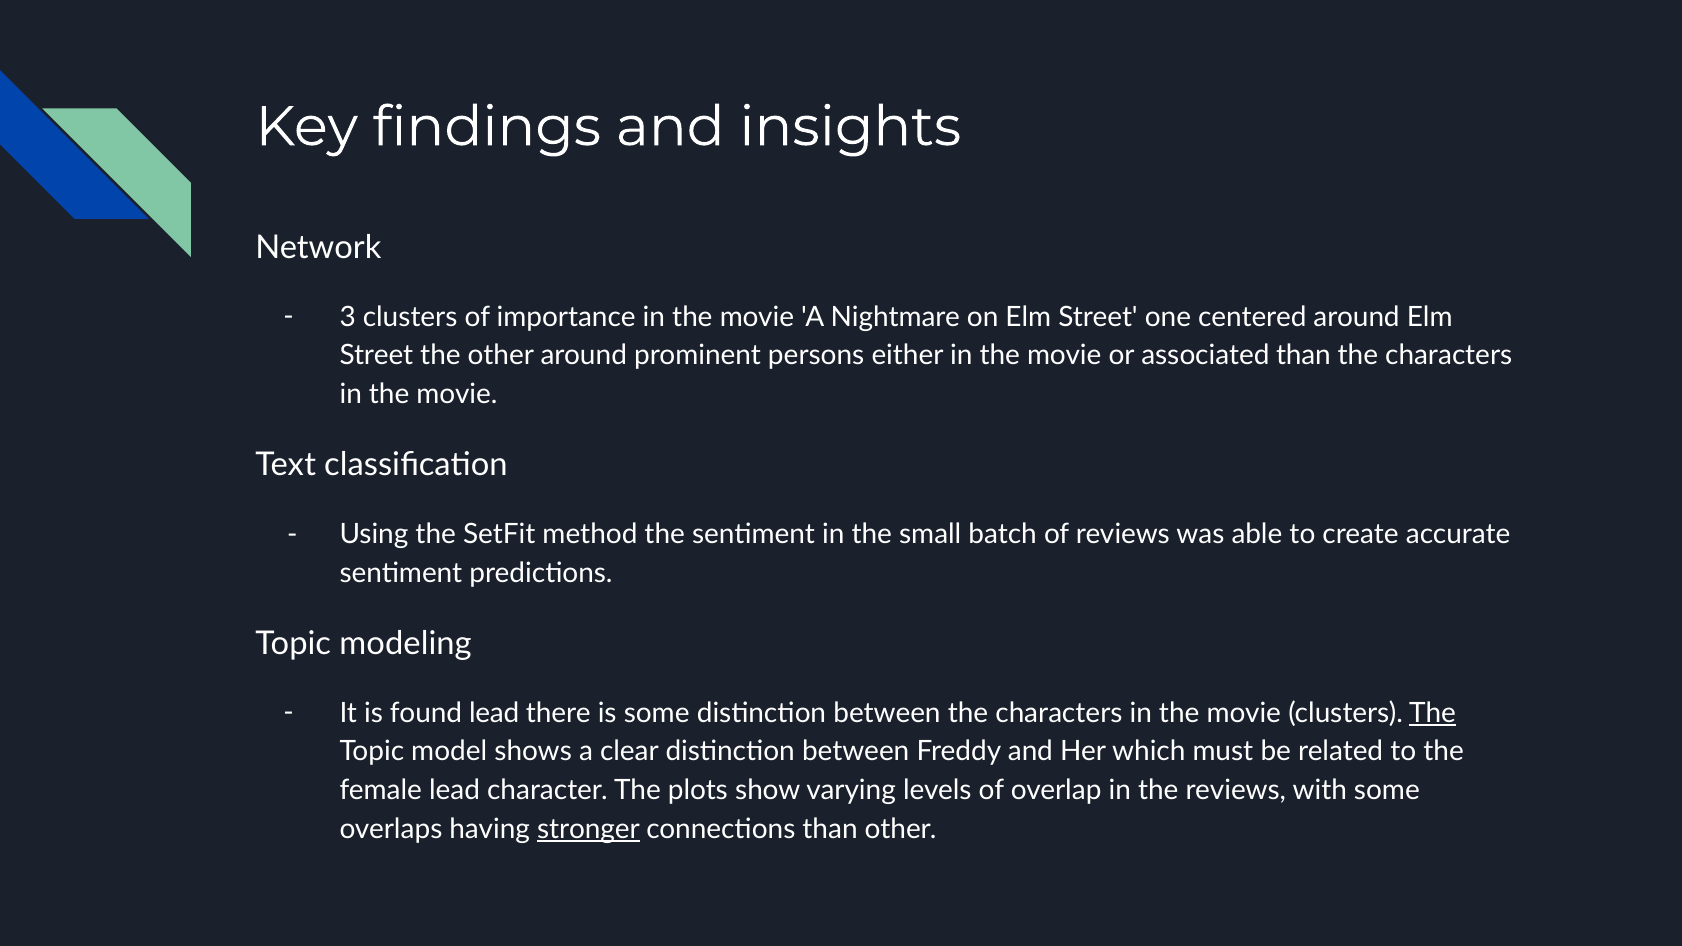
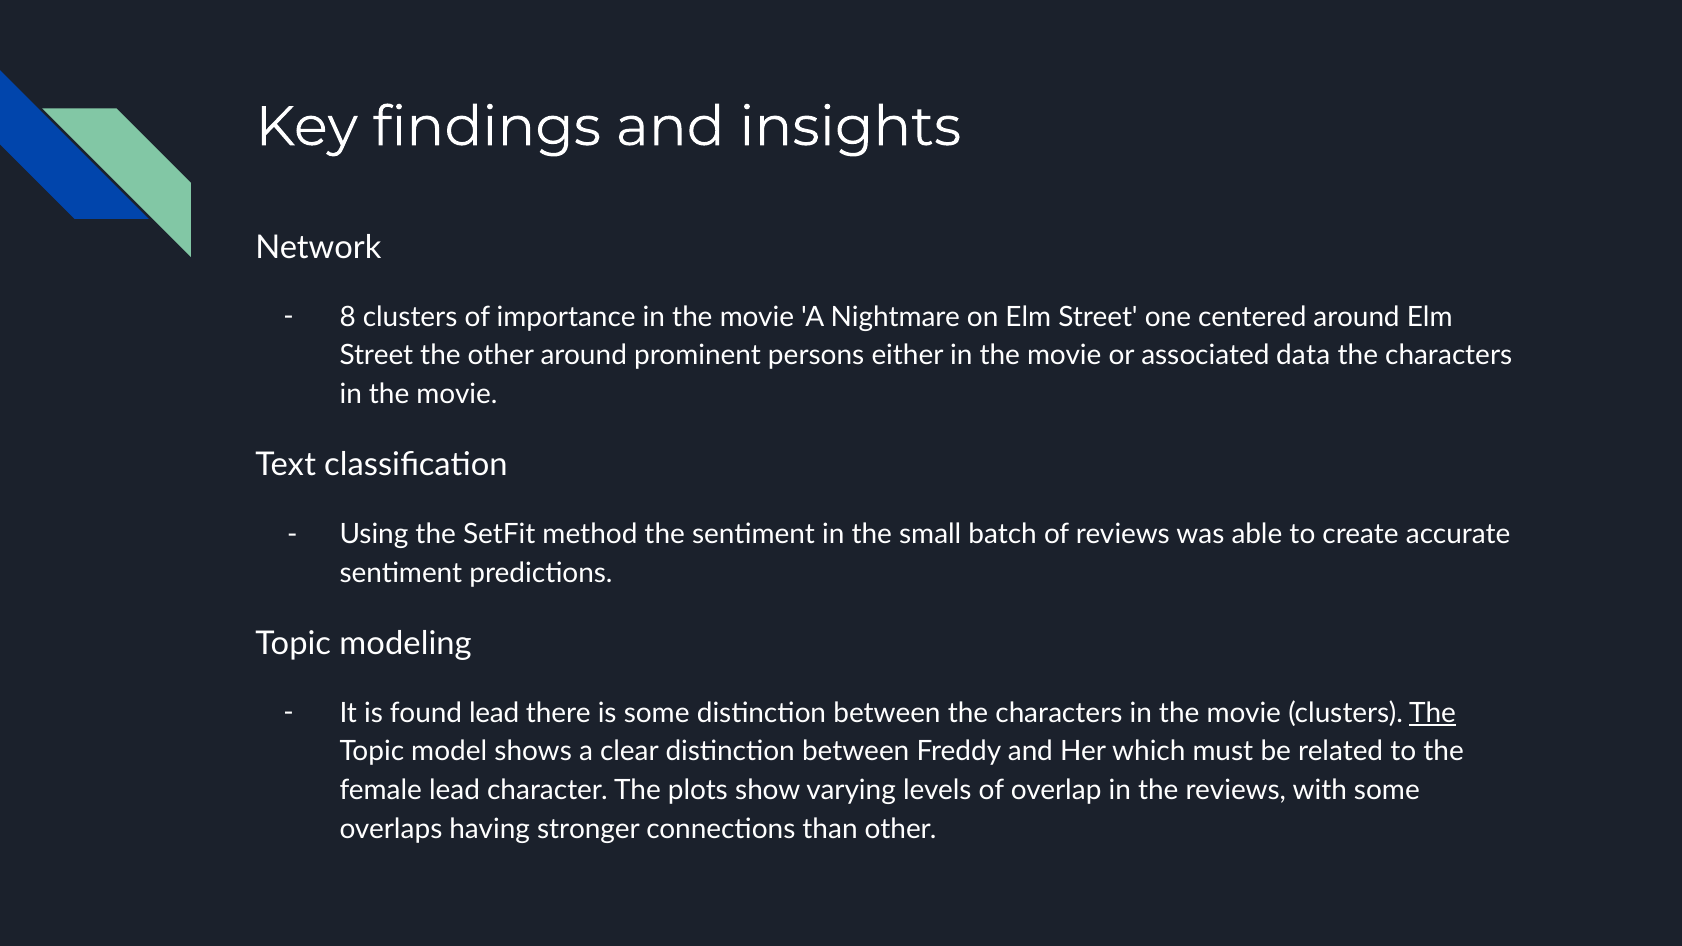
3: 3 -> 8
associated than: than -> data
stronger underline: present -> none
